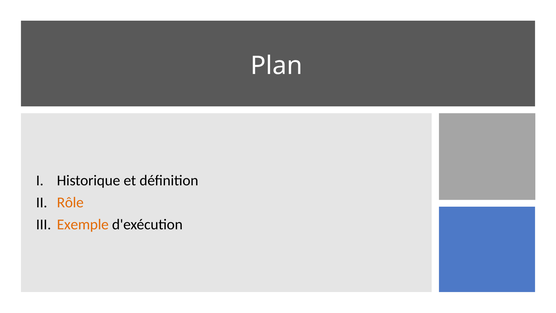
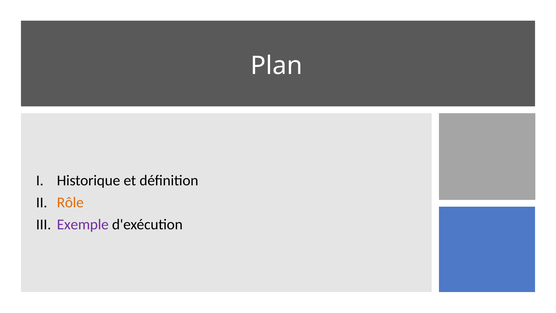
Exemple colour: orange -> purple
